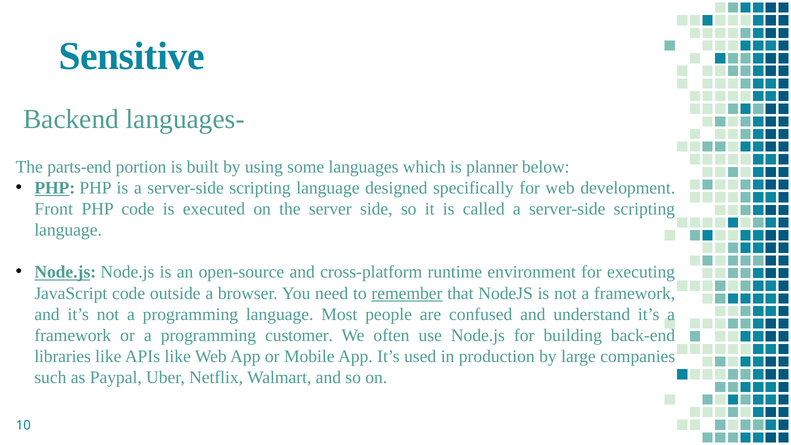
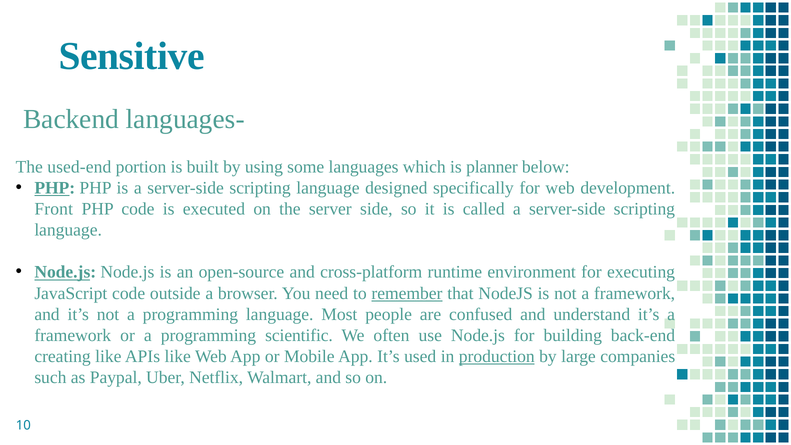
parts-end: parts-end -> used-end
customer: customer -> scientific
libraries: libraries -> creating
production underline: none -> present
